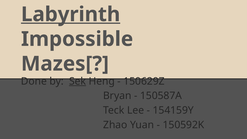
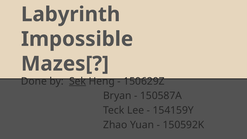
Labyrinth underline: present -> none
